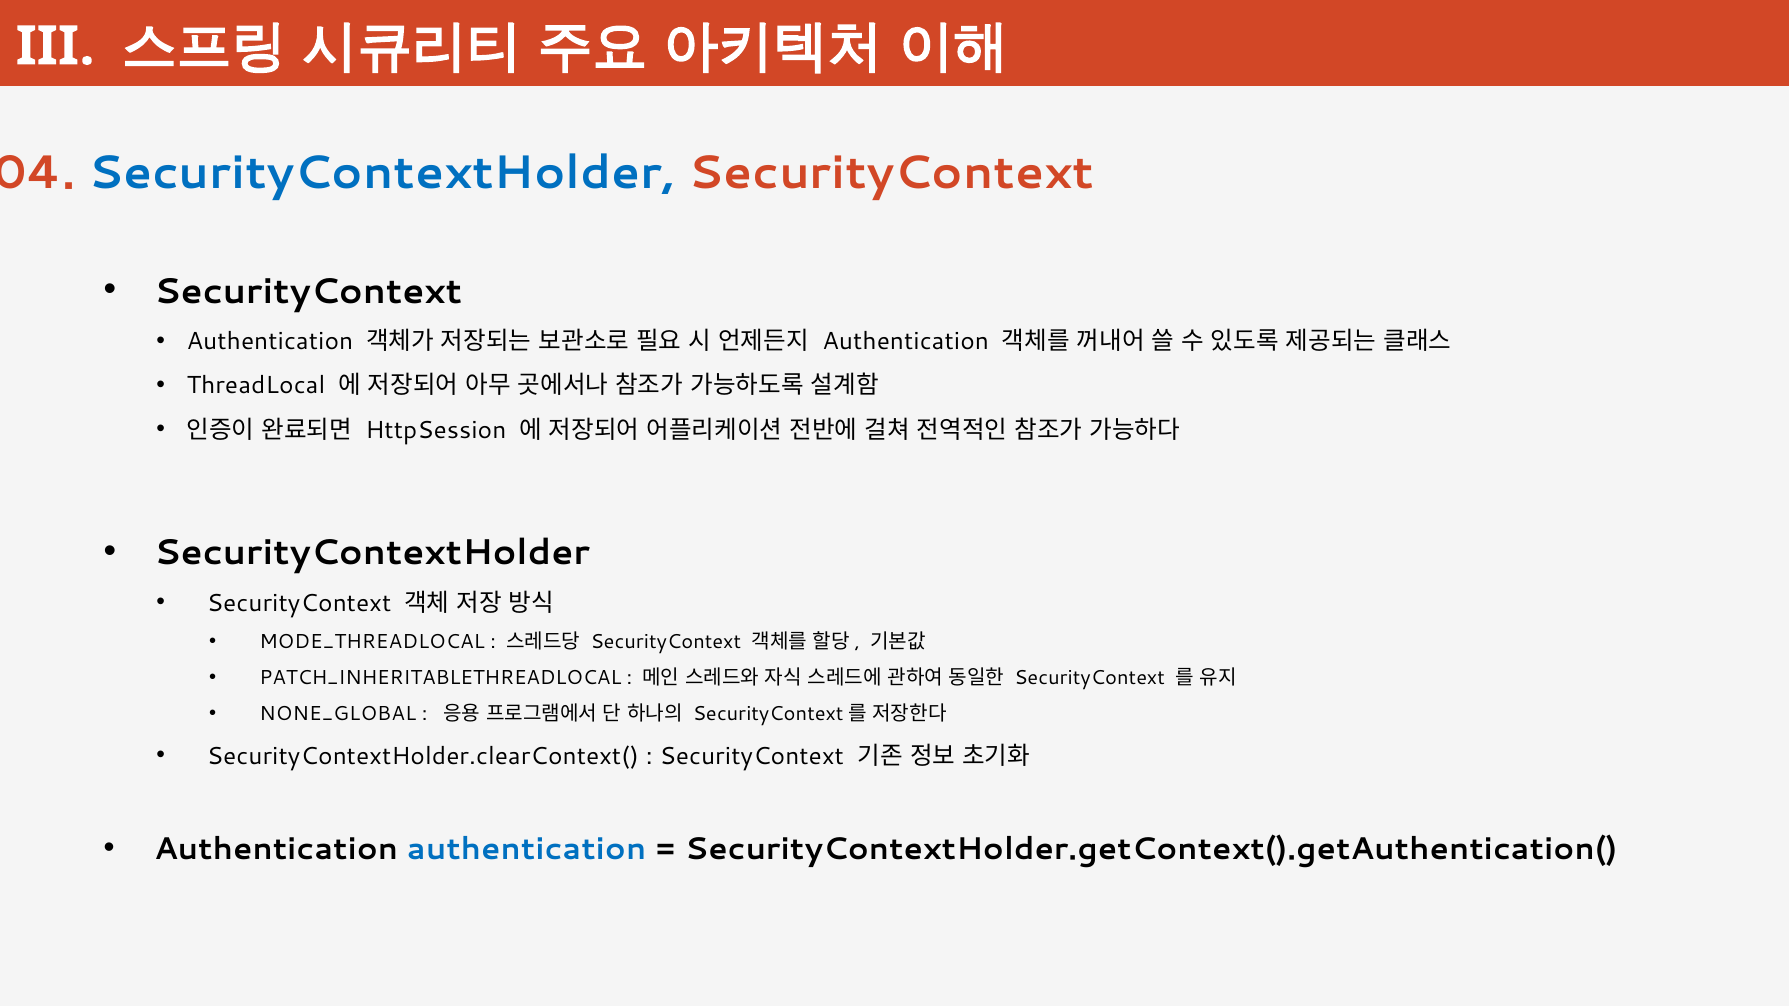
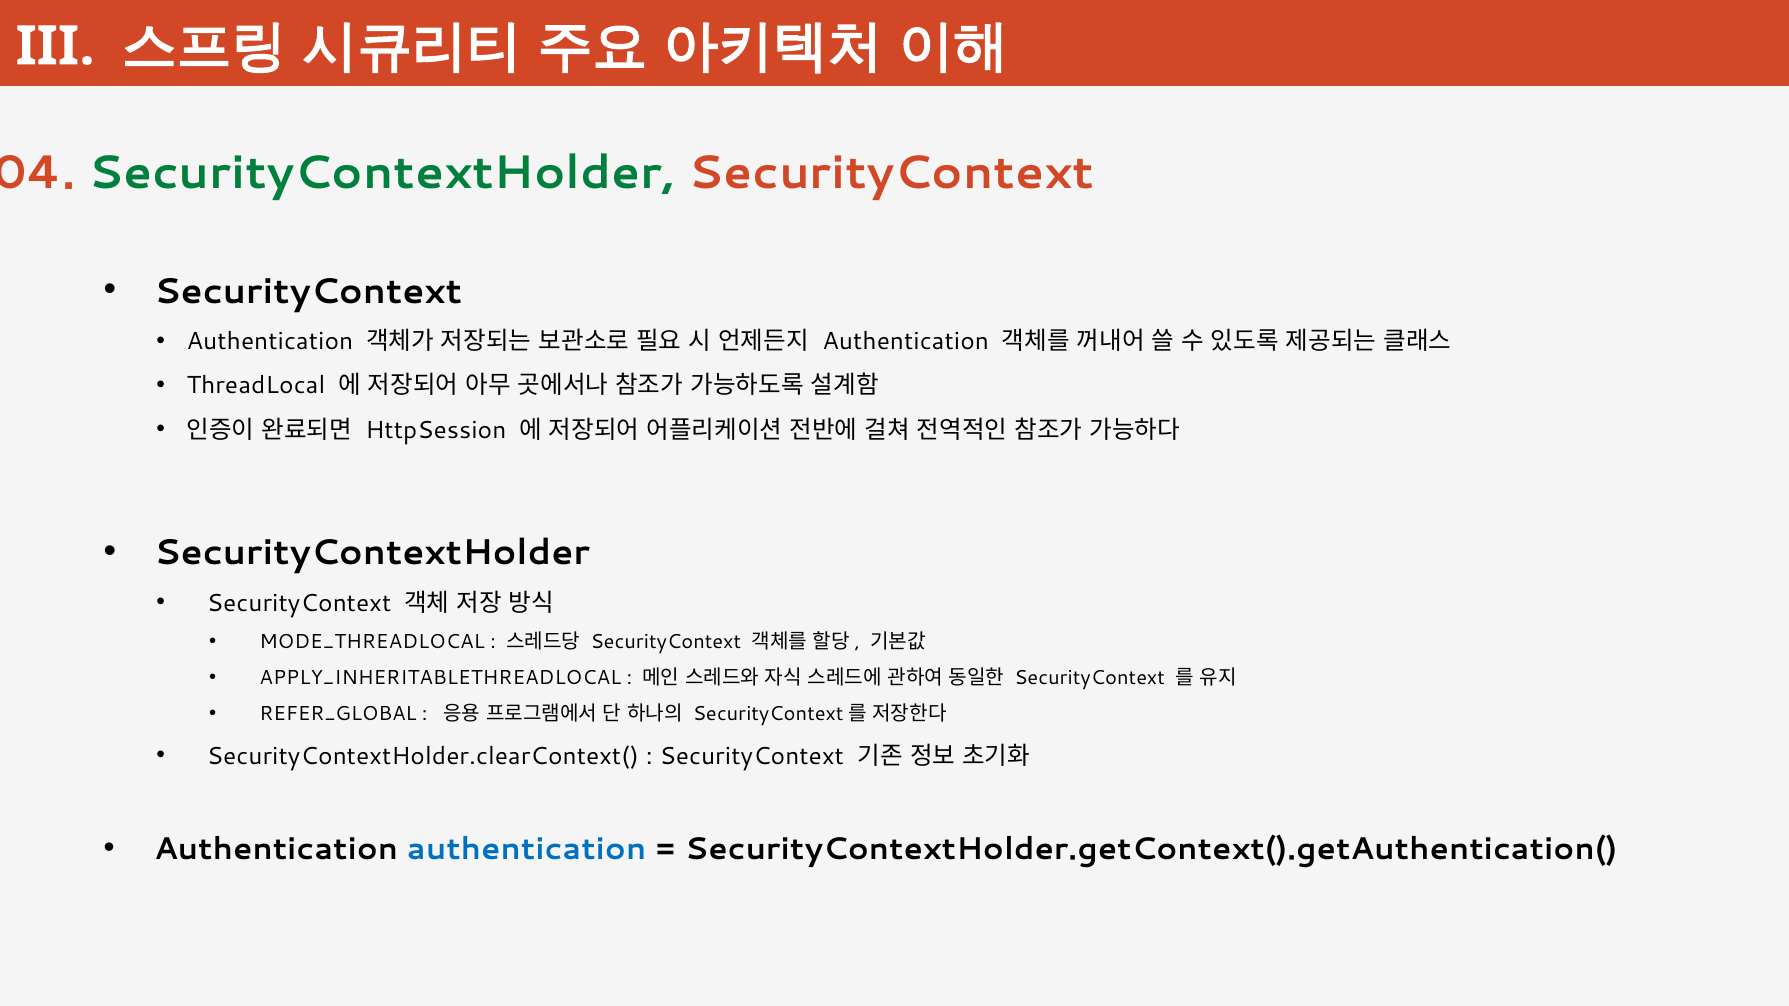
SecurityContextHolder at (382, 173) colour: blue -> green
PATCH_INHERITABLETHREADLOCAL: PATCH_INHERITABLETHREADLOCAL -> APPLY_INHERITABLETHREADLOCAL
NONE_GLOBAL: NONE_GLOBAL -> REFER_GLOBAL
